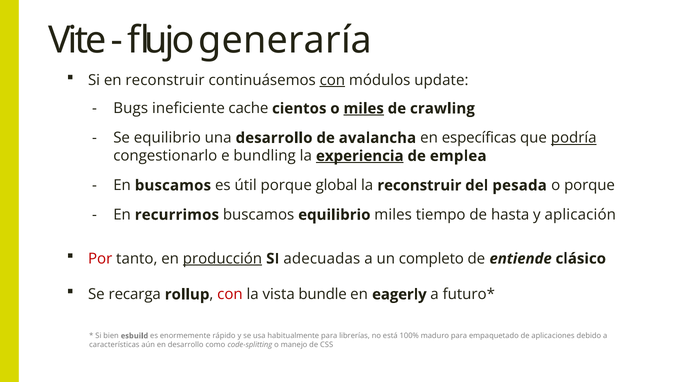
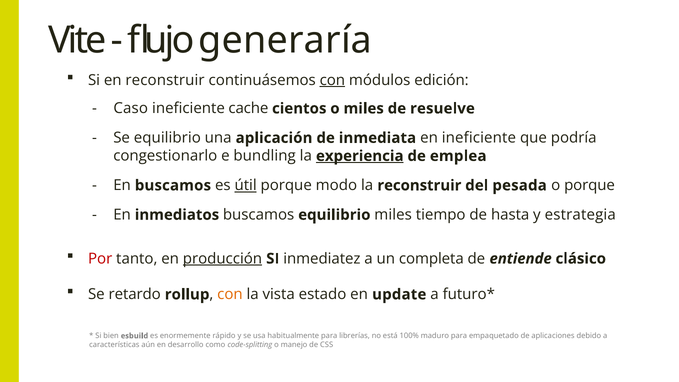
update: update -> edición
Bugs: Bugs -> Caso
miles at (364, 108) underline: present -> none
crawling: crawling -> resuelve
una desarrollo: desarrollo -> aplicación
avalancha: avalancha -> inmediata
en específicas: específicas -> ineficiente
podría underline: present -> none
útil underline: none -> present
global: global -> modo
recurrimos: recurrimos -> inmediatos
aplicación: aplicación -> estrategia
adecuadas: adecuadas -> inmediatez
completo: completo -> completa
recarga: recarga -> retardo
con at (230, 294) colour: red -> orange
bundle: bundle -> estado
eagerly: eagerly -> update
